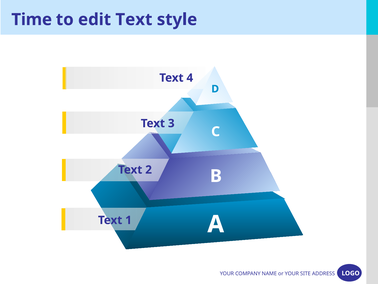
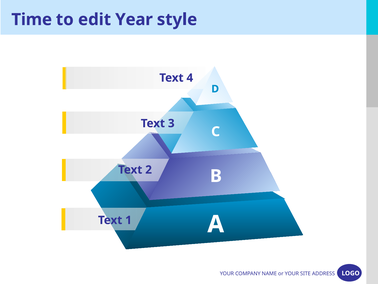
edit Text: Text -> Year
